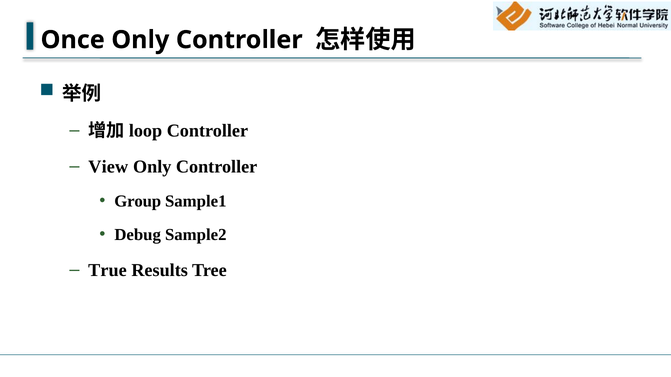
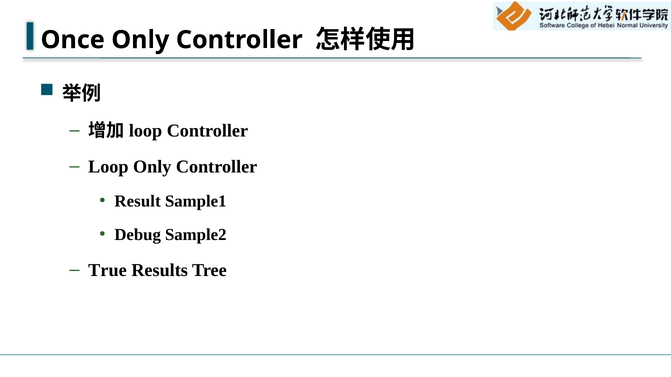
View: View -> Loop
Group: Group -> Result
